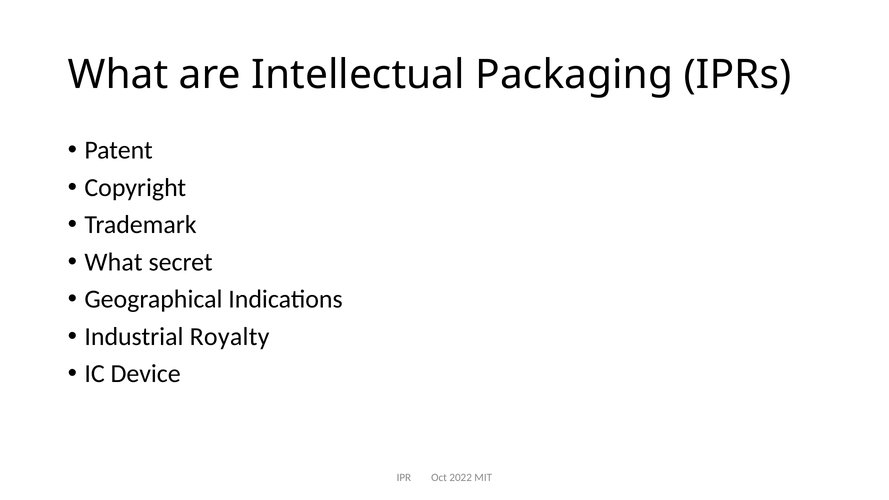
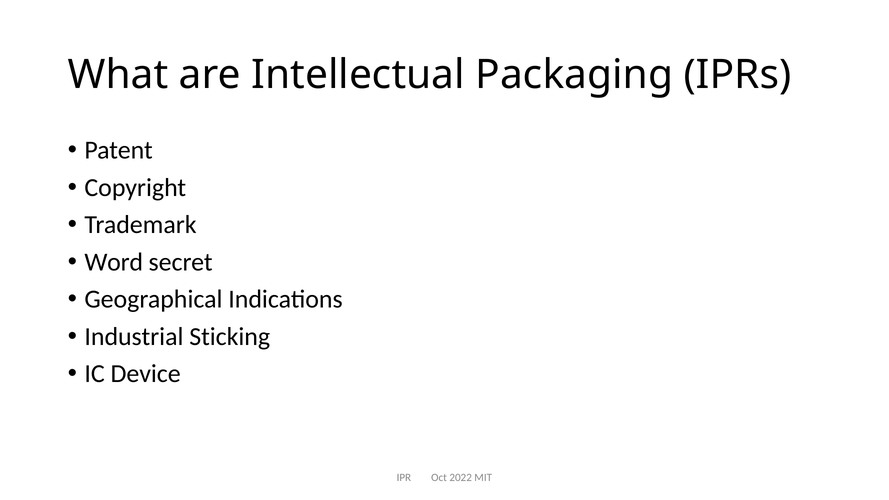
What at (114, 262): What -> Word
Royalty: Royalty -> Sticking
